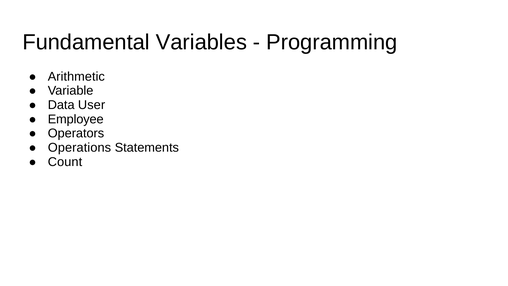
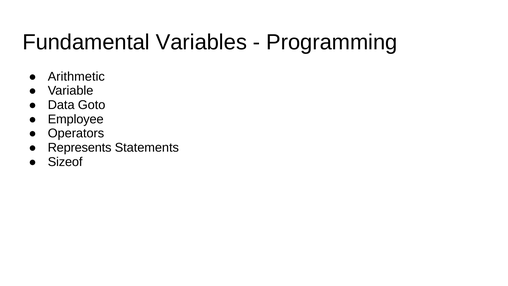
User: User -> Goto
Operations: Operations -> Represents
Count: Count -> Sizeof
